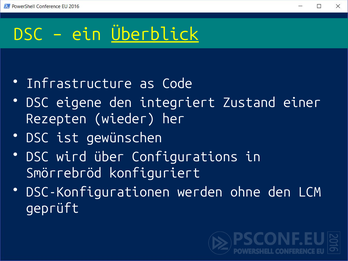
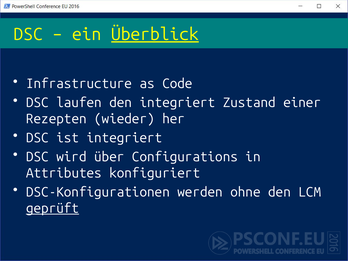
eigene: eigene -> laufen
ist gewünschen: gewünschen -> integriert
Smörrebröd: Smörrebröd -> Attributes
geprüft underline: none -> present
